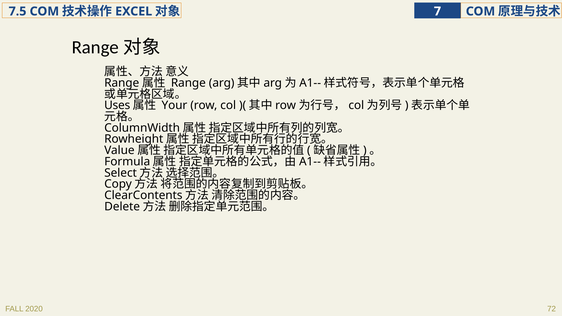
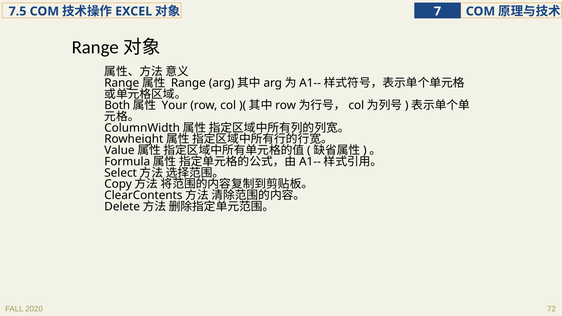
Uses: Uses -> Both
